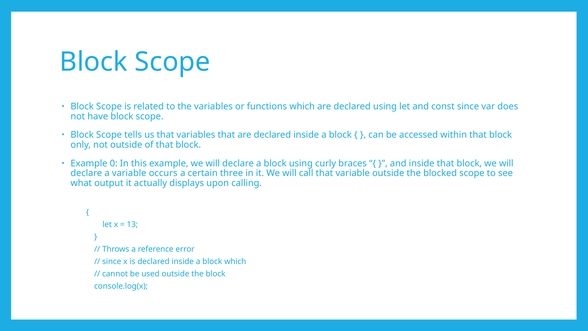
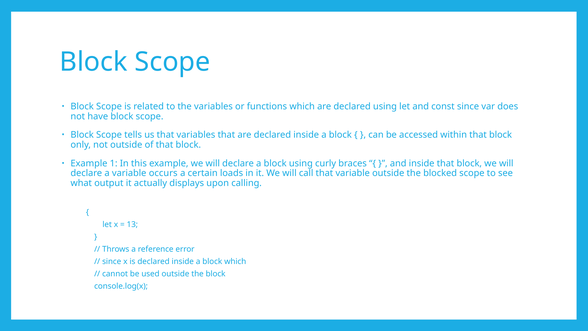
0: 0 -> 1
three: three -> loads
